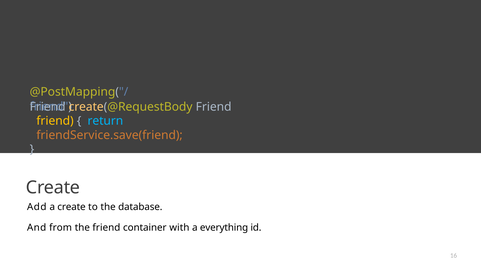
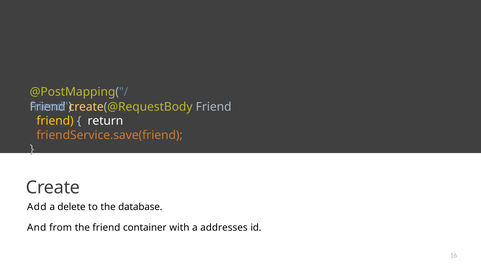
return colour: light blue -> white
a create: create -> delete
everything: everything -> addresses
